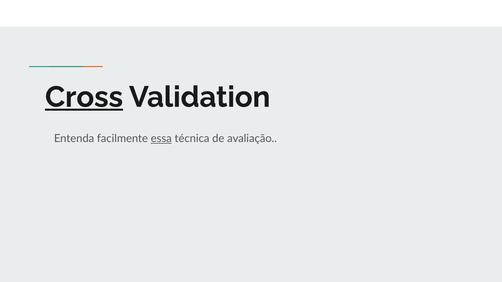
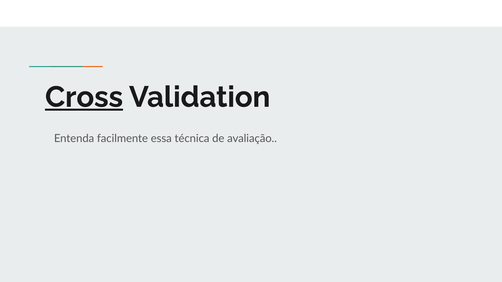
essa underline: present -> none
